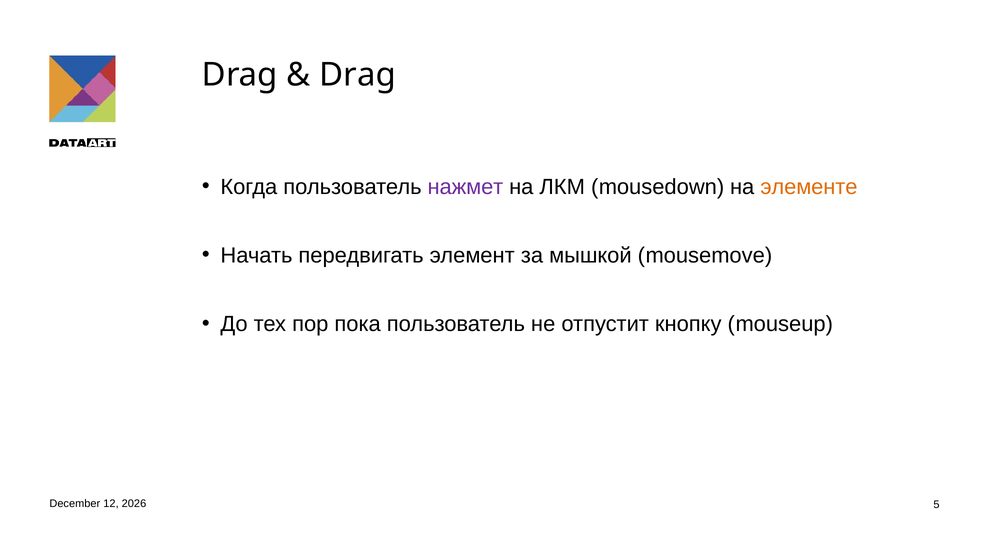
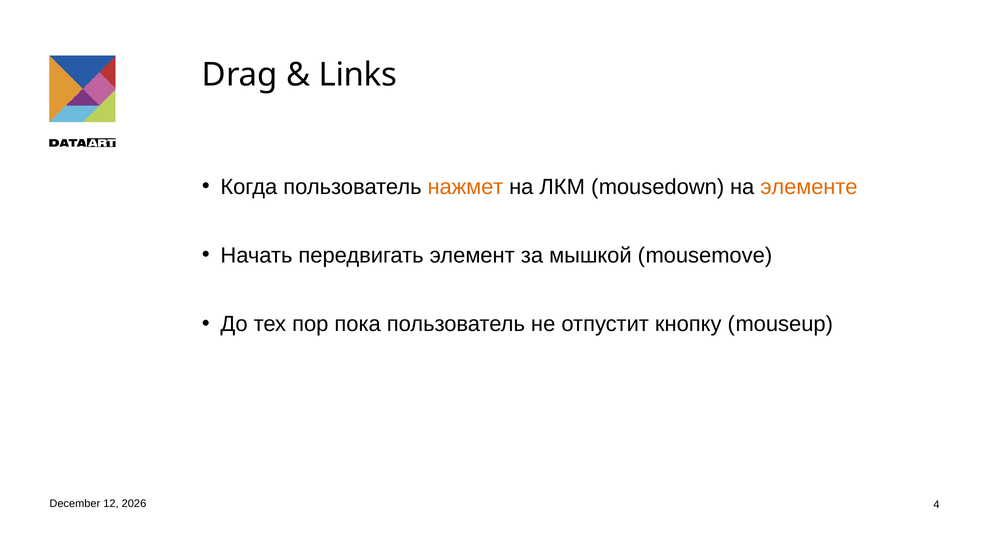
Drag at (358, 75): Drag -> Links
нажмет colour: purple -> orange
5: 5 -> 4
